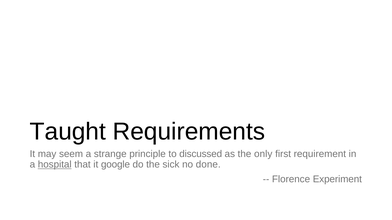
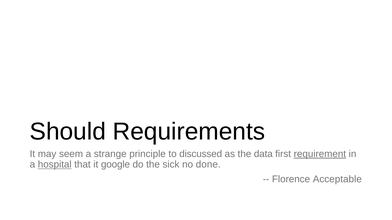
Taught: Taught -> Should
only: only -> data
requirement underline: none -> present
Experiment: Experiment -> Acceptable
